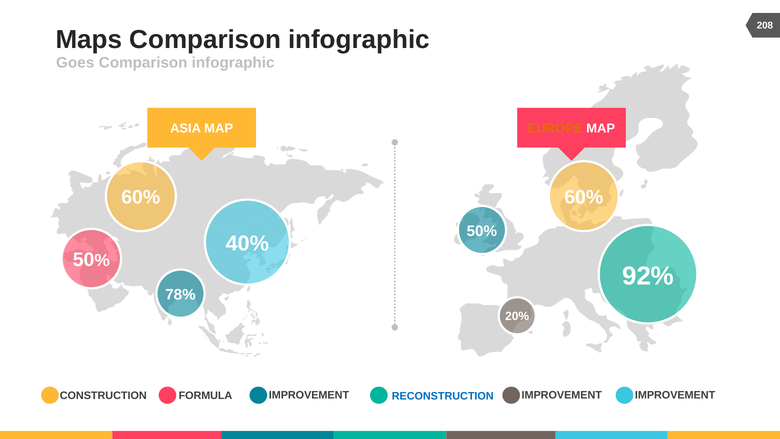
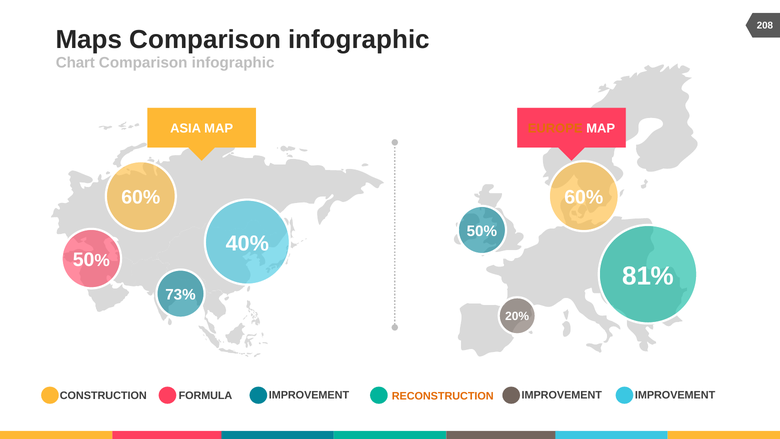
Goes: Goes -> Chart
92%: 92% -> 81%
78%: 78% -> 73%
RECONSTRUCTION colour: blue -> orange
